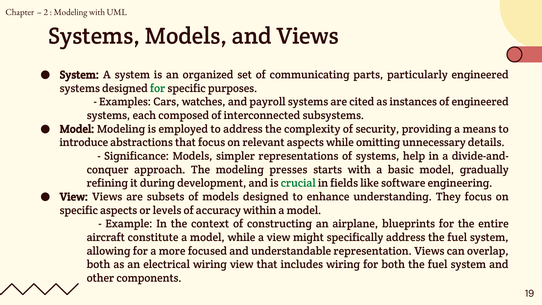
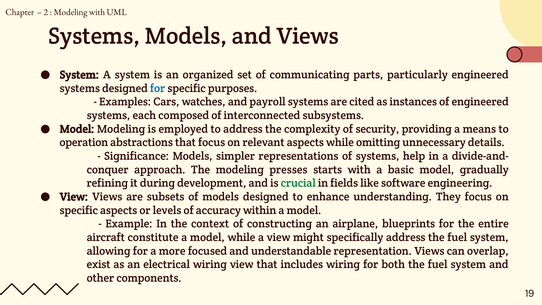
for at (158, 88) colour: green -> blue
introduce: introduce -> operation
both at (98, 264): both -> exist
